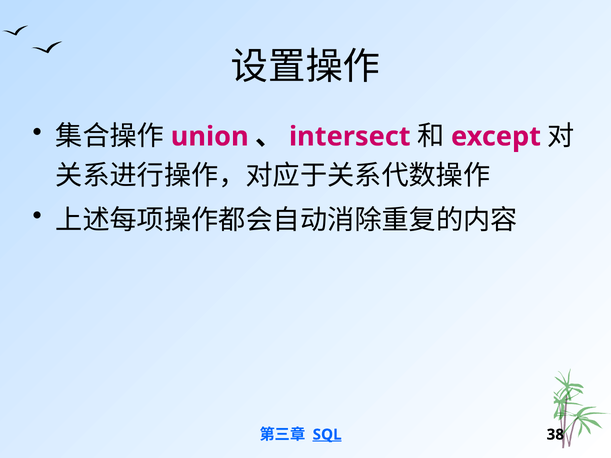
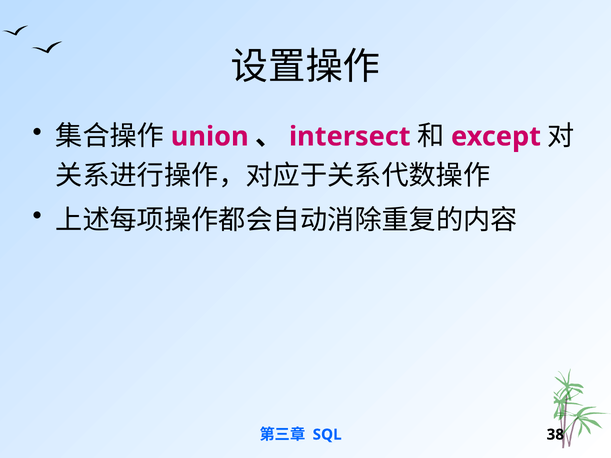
SQL underline: present -> none
